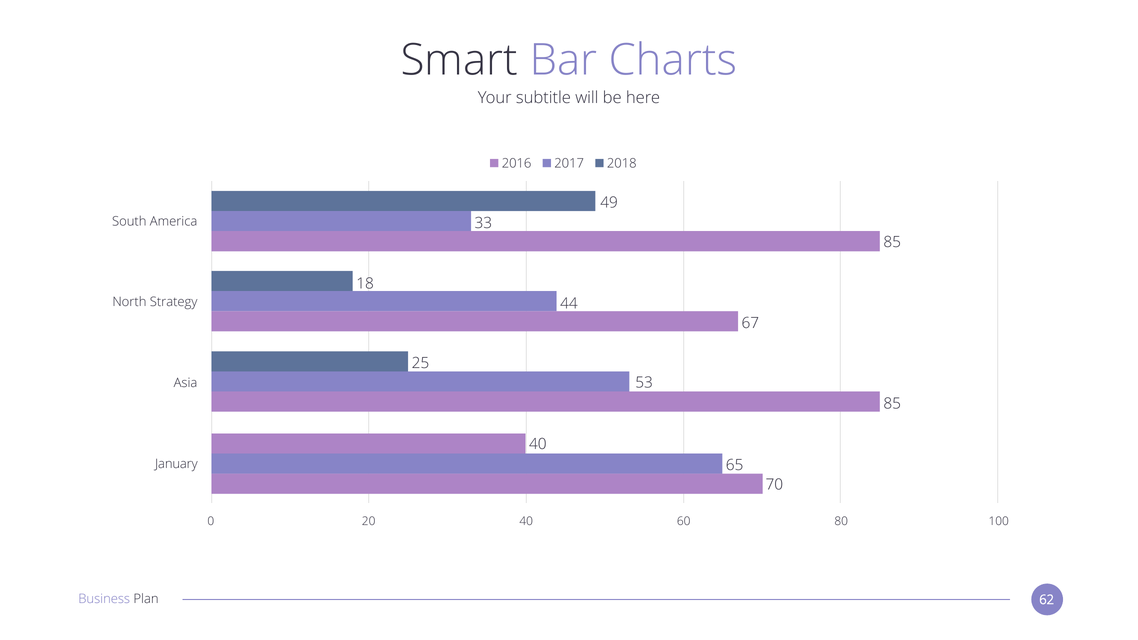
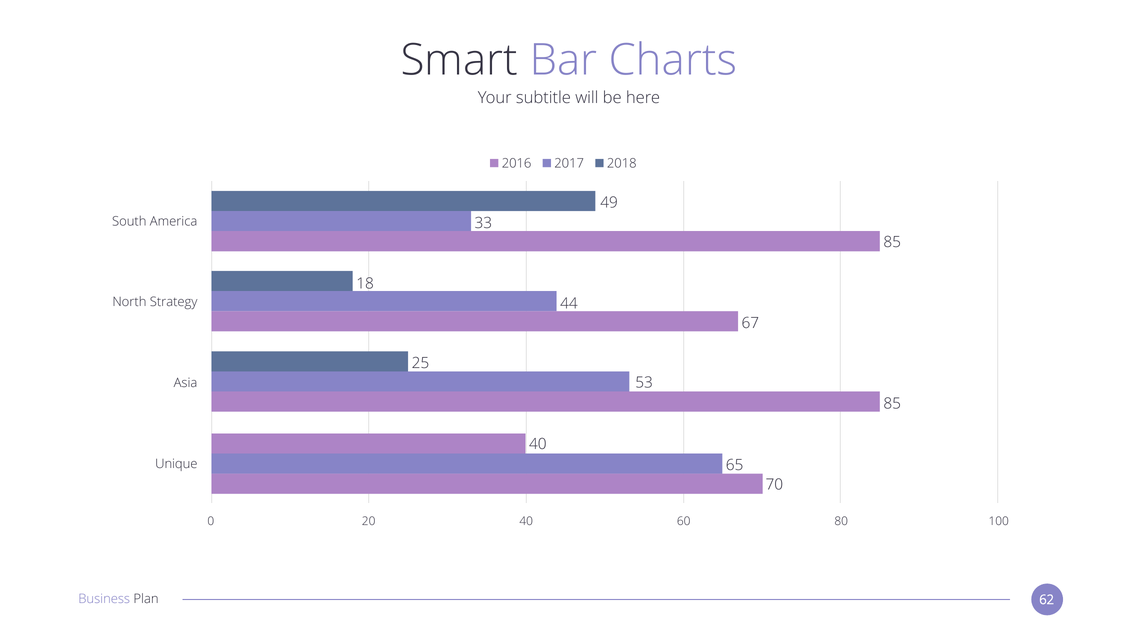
January: January -> Unique
